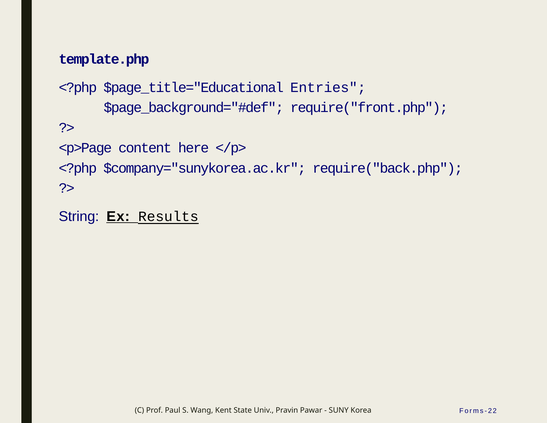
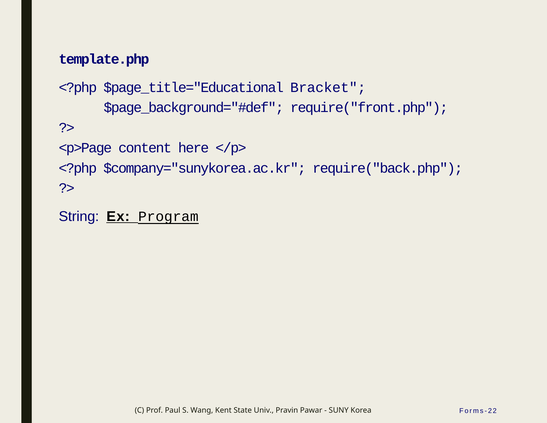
Entries: Entries -> Bracket
Results: Results -> Program
